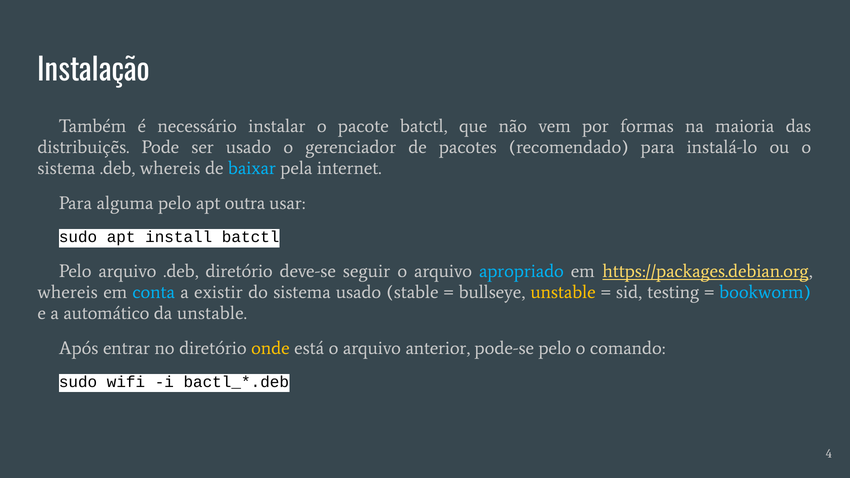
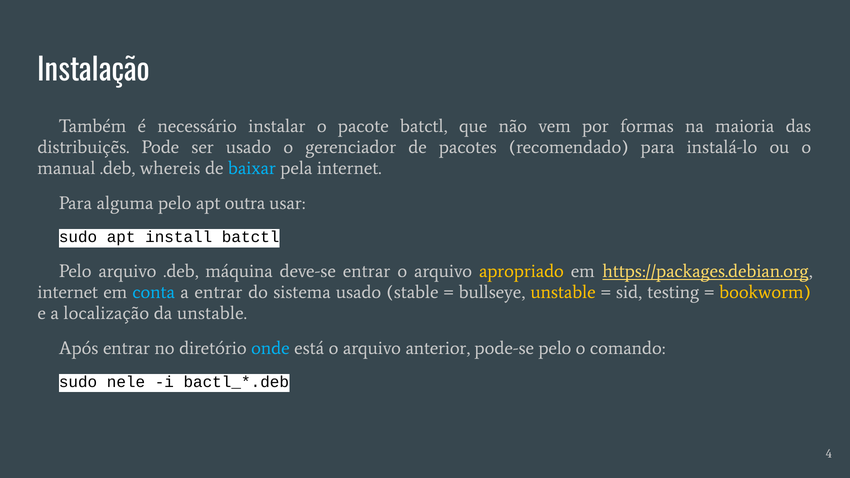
sistema at (66, 168): sistema -> manual
.deb diretório: diretório -> máquina
deve-se seguir: seguir -> entrar
apropriado colour: light blue -> yellow
whereis at (68, 292): whereis -> internet
a existir: existir -> entrar
bookworm colour: light blue -> yellow
automático: automático -> localização
onde colour: yellow -> light blue
wifi: wifi -> nele
